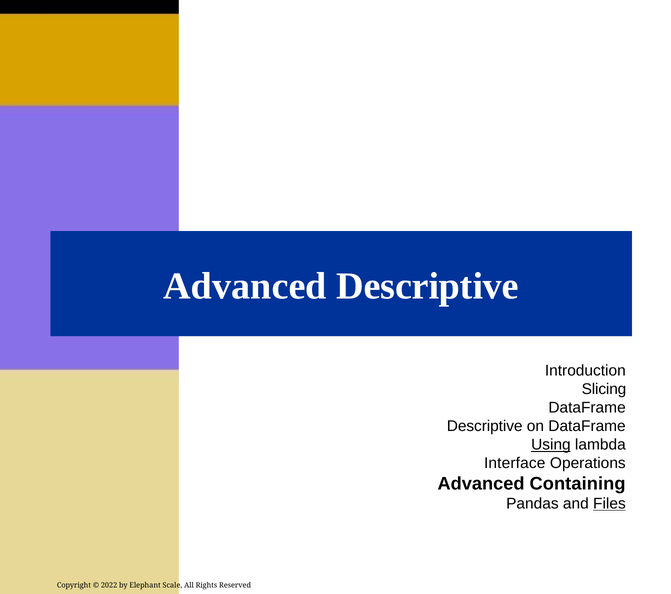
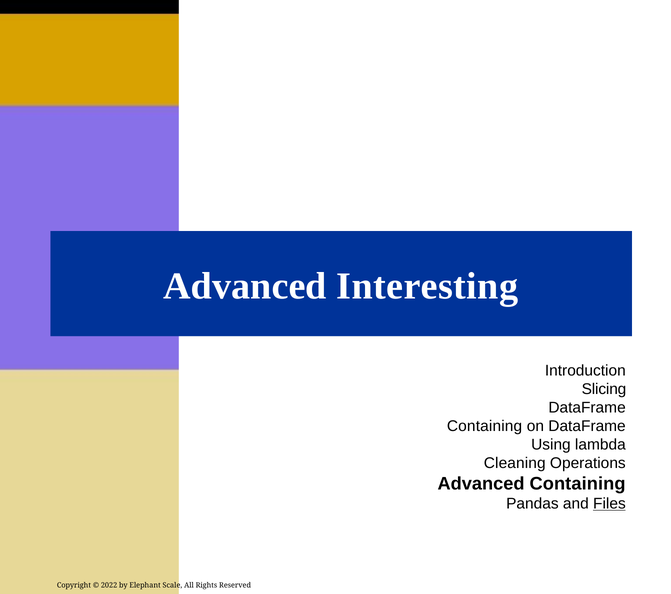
Advanced Descriptive: Descriptive -> Interesting
Descriptive at (485, 426): Descriptive -> Containing
Using underline: present -> none
Interface: Interface -> Cleaning
